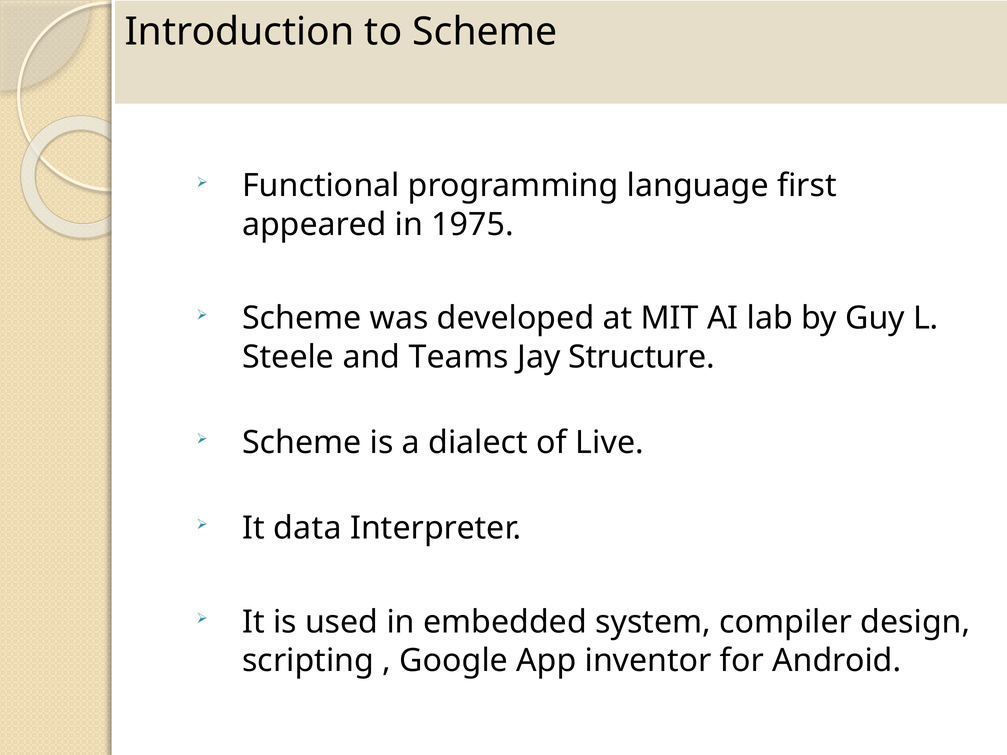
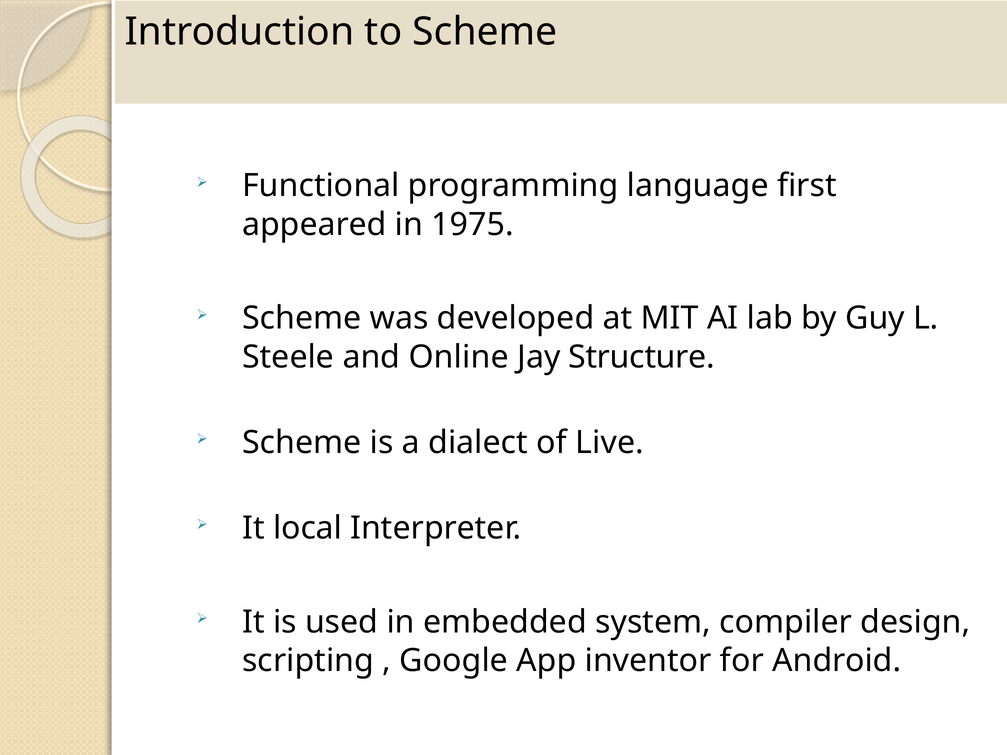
Teams: Teams -> Online
data: data -> local
